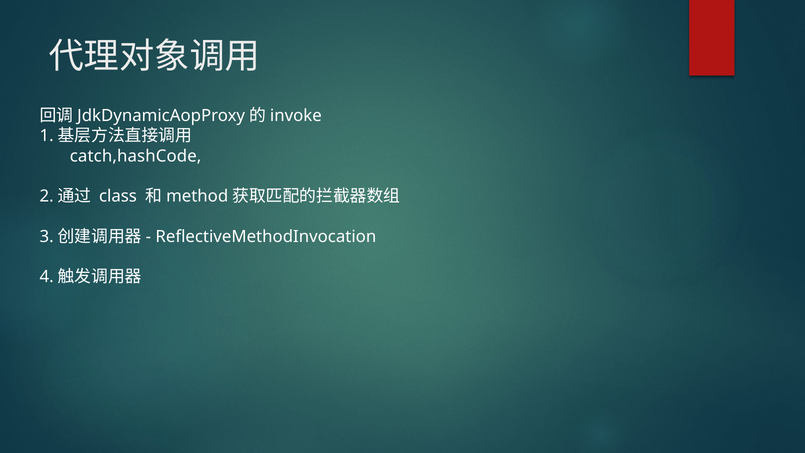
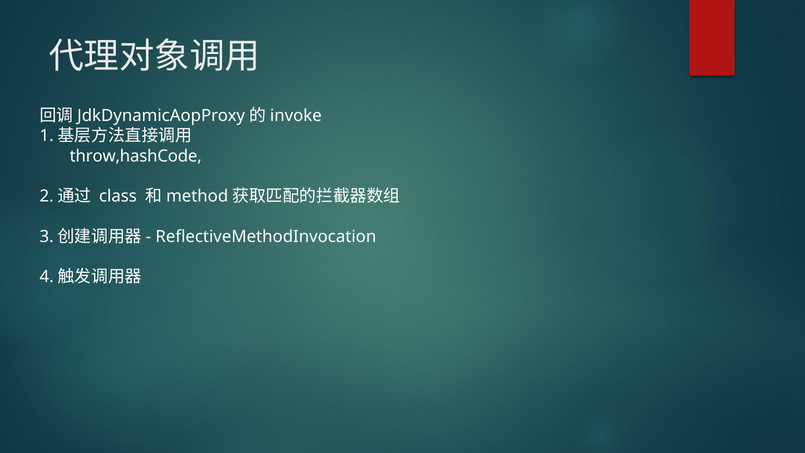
catch,hashCode: catch,hashCode -> throw,hashCode
